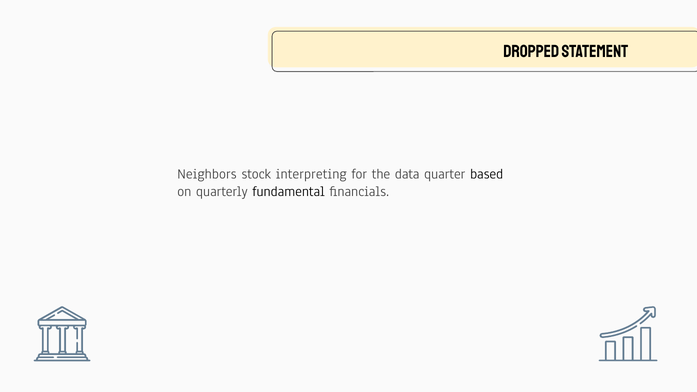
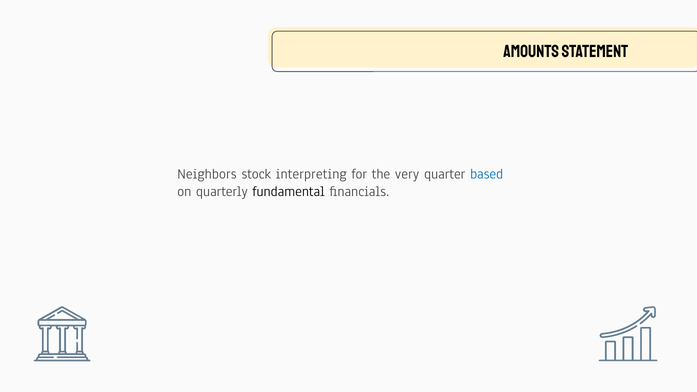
Dropped: Dropped -> Amounts
data: data -> very
based colour: black -> blue
